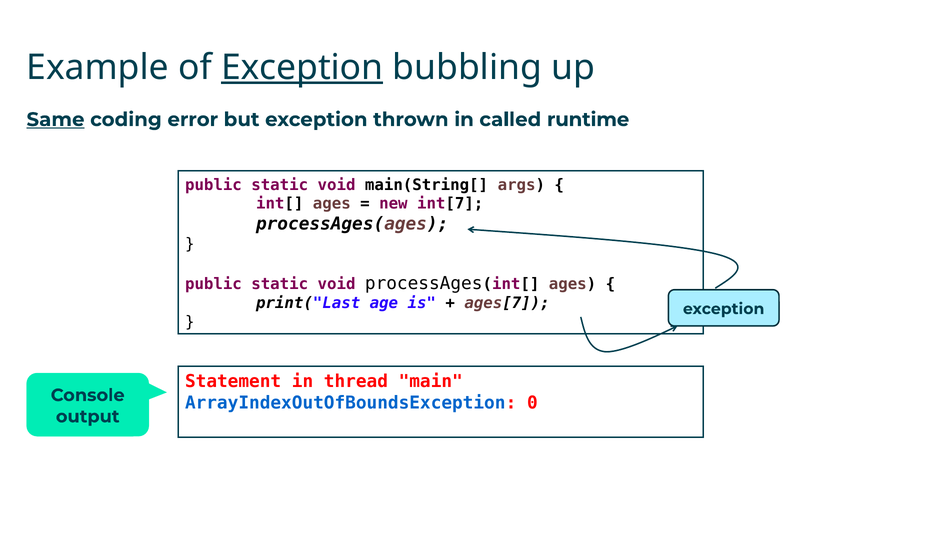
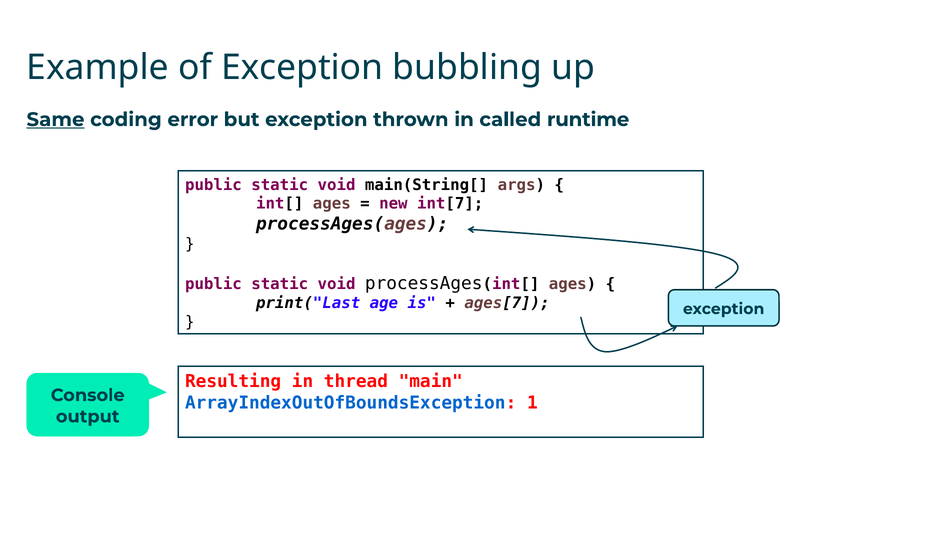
Exception at (302, 67) underline: present -> none
Statement: Statement -> Resulting
0: 0 -> 1
